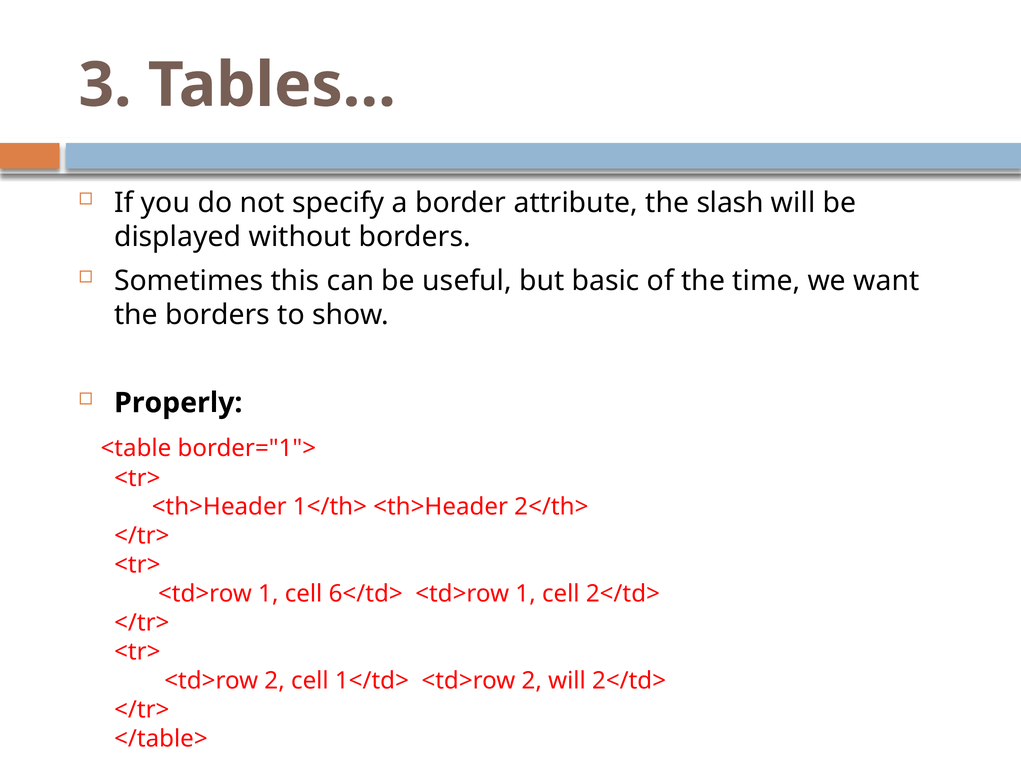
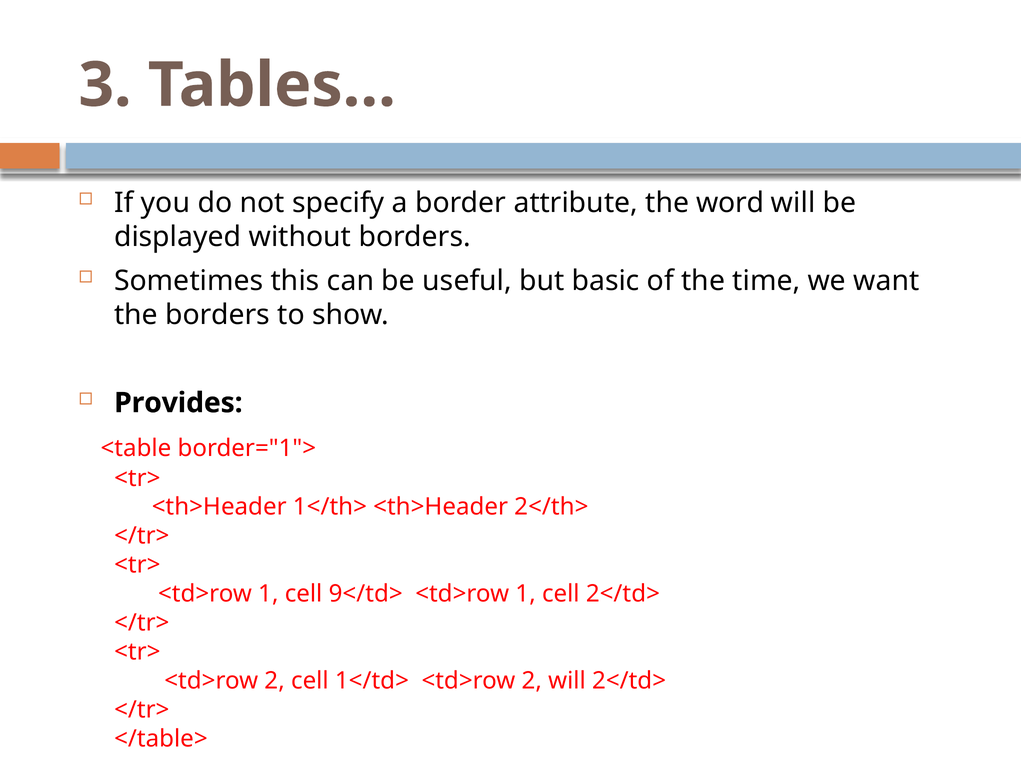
slash: slash -> word
Properly: Properly -> Provides
6</td>: 6</td> -> 9</td>
